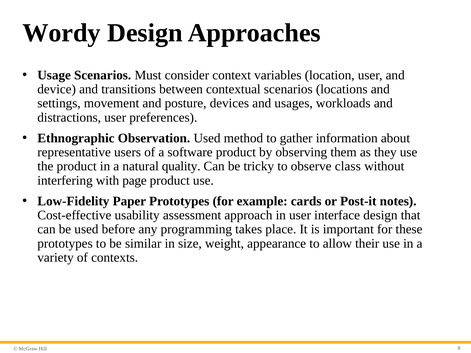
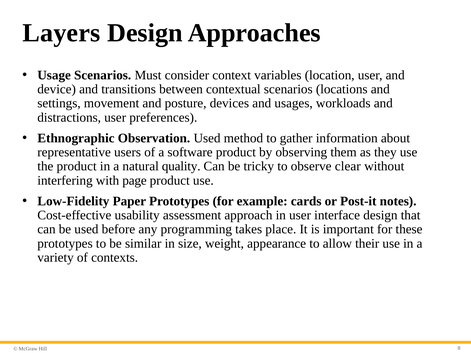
Wordy: Wordy -> Layers
class: class -> clear
